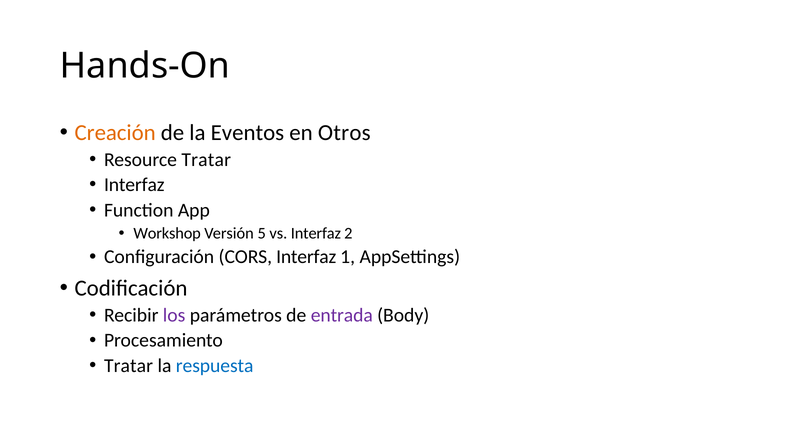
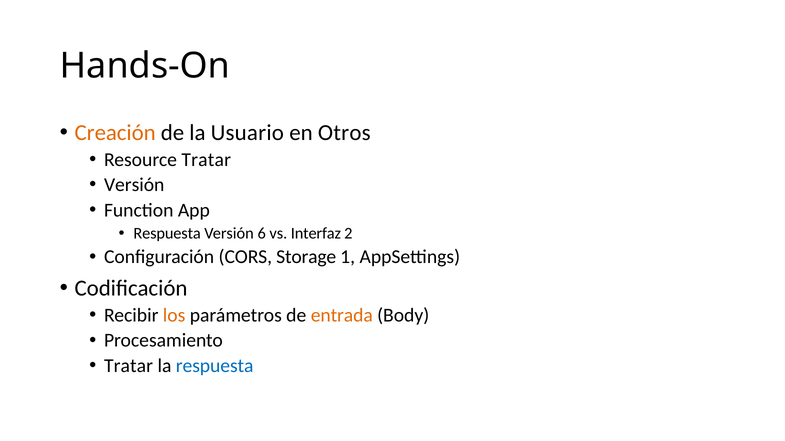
Eventos: Eventos -> Usuario
Interfaz at (134, 185): Interfaz -> Versión
Workshop at (167, 234): Workshop -> Respuesta
5: 5 -> 6
CORS Interfaz: Interfaz -> Storage
los colour: purple -> orange
entrada colour: purple -> orange
